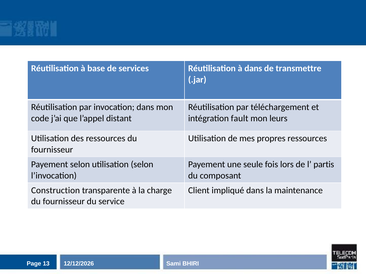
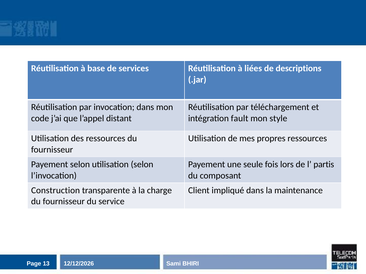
à dans: dans -> liées
transmettre: transmettre -> descriptions
leurs: leurs -> style
